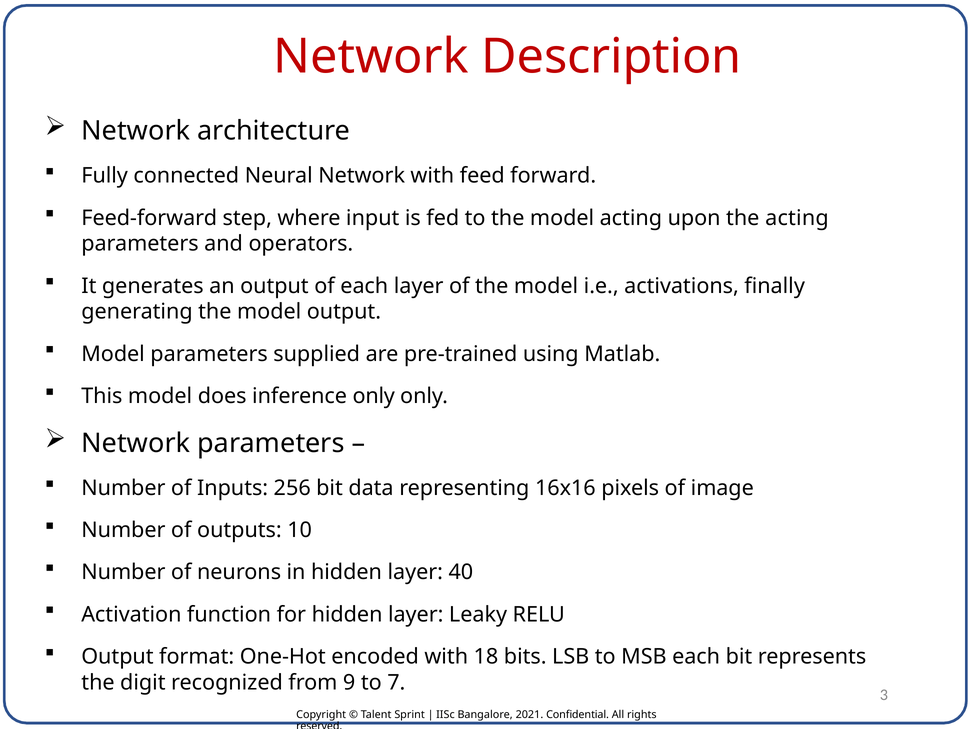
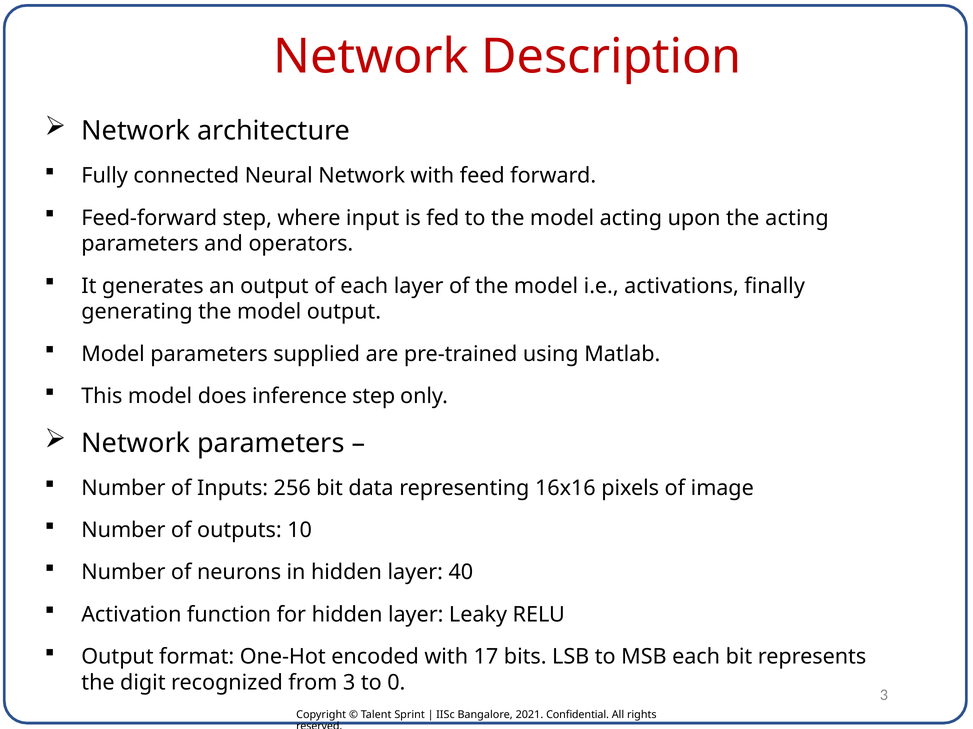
inference only: only -> step
18: 18 -> 17
from 9: 9 -> 3
7: 7 -> 0
